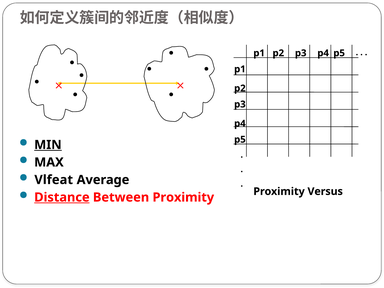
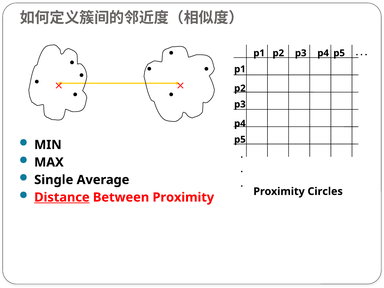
MIN underline: present -> none
Vlfeat: Vlfeat -> Single
Versus: Versus -> Circles
